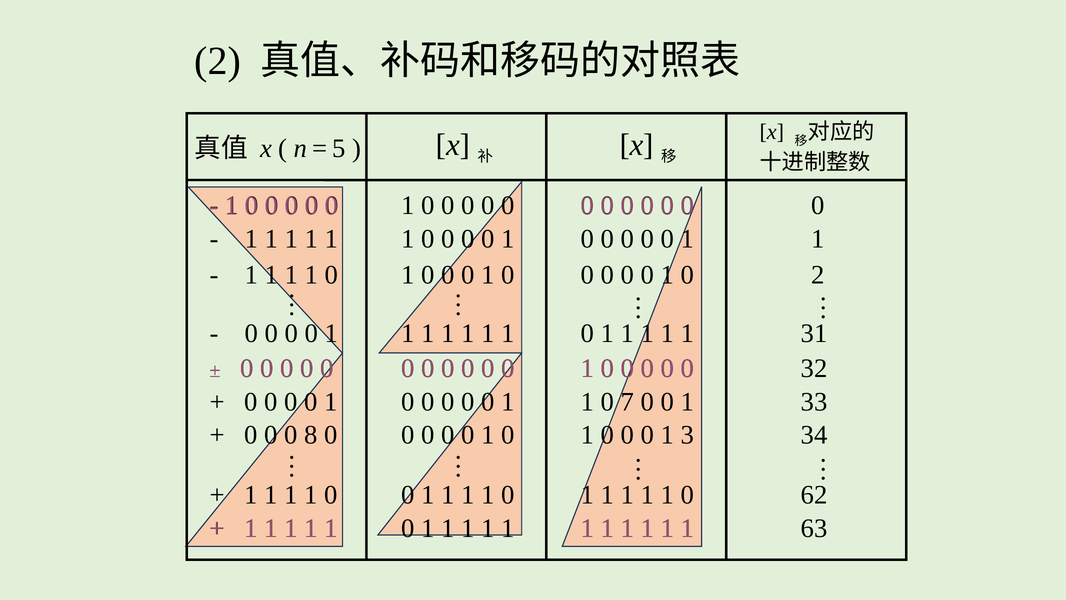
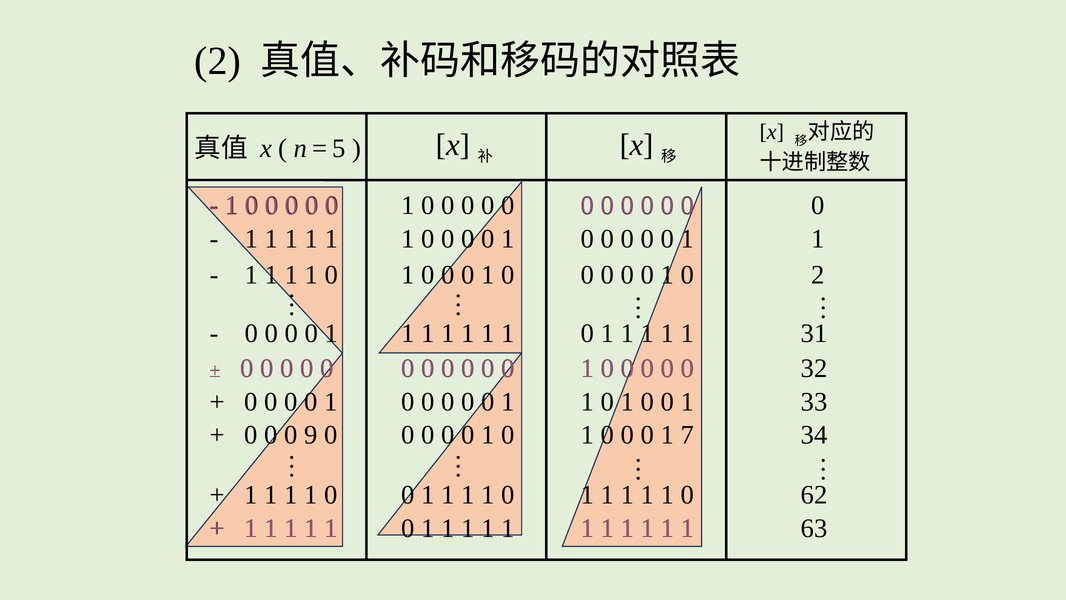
7 at (628, 402): 7 -> 1
8: 8 -> 9
3: 3 -> 7
